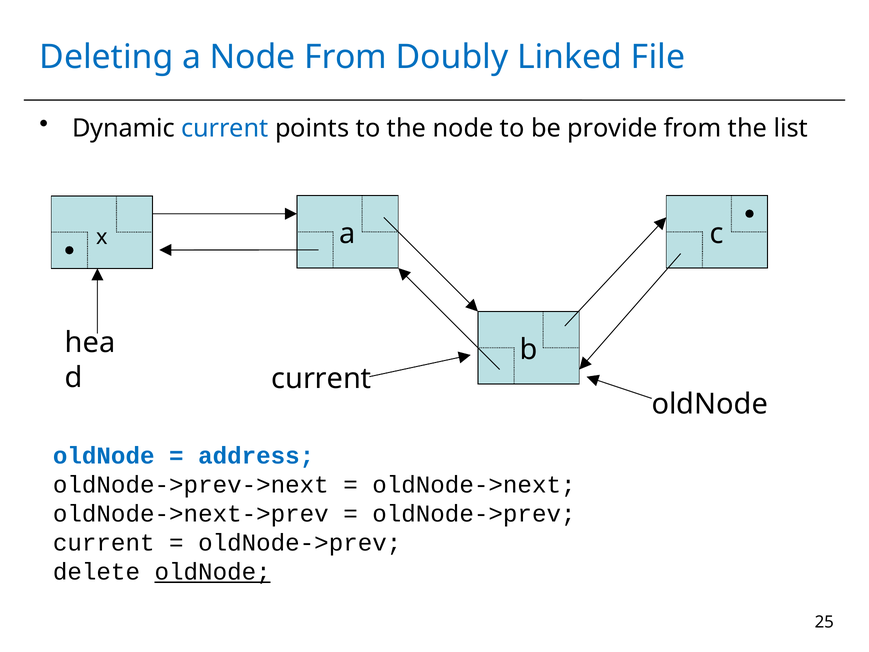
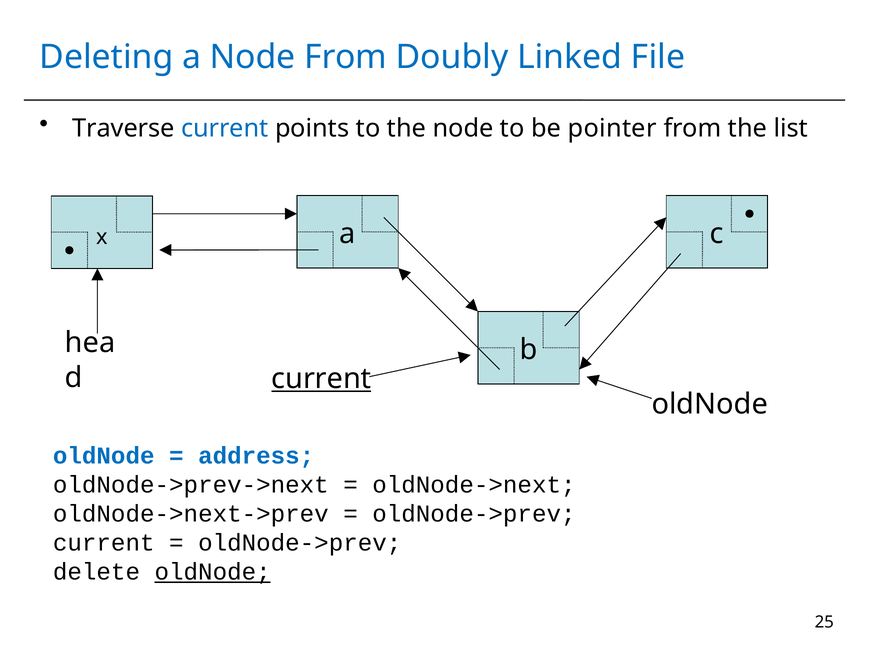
Dynamic: Dynamic -> Traverse
provide: provide -> pointer
current at (321, 379) underline: none -> present
